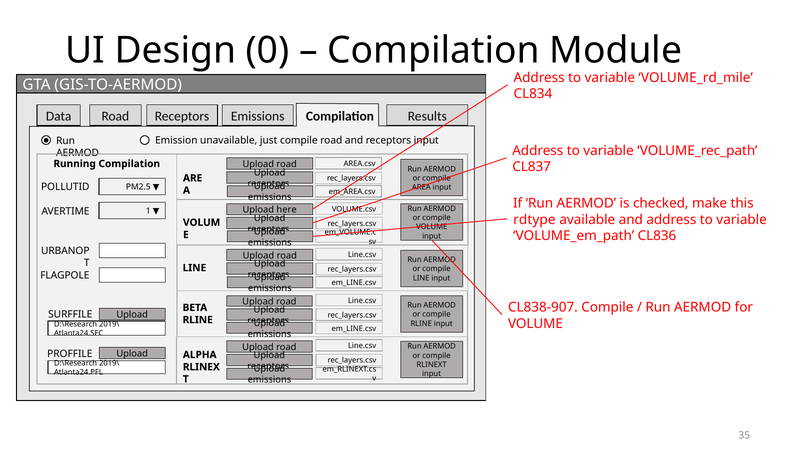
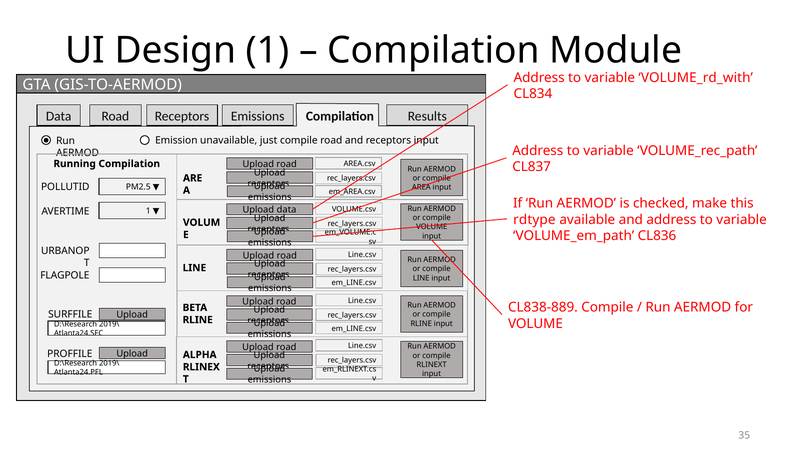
Design 0: 0 -> 1
VOLUME_rd_mile: VOLUME_rd_mile -> VOLUME_rd_with
Upload here: here -> data
CL838-907: CL838-907 -> CL838-889
